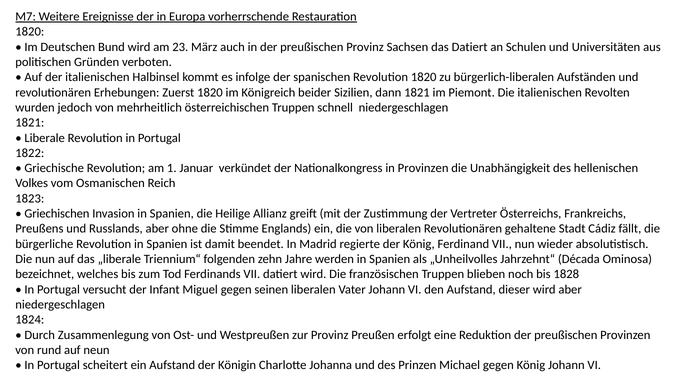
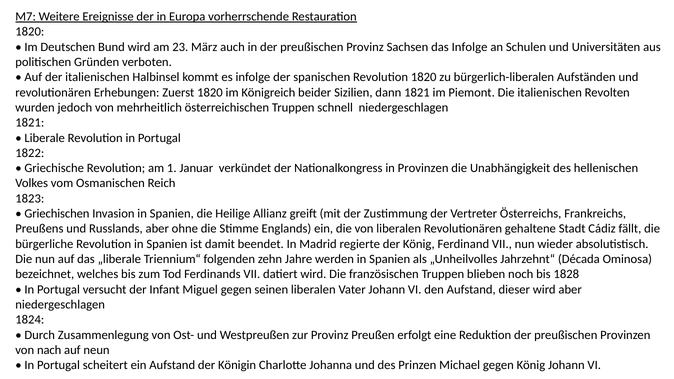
das Datiert: Datiert -> Infolge
rund: rund -> nach
